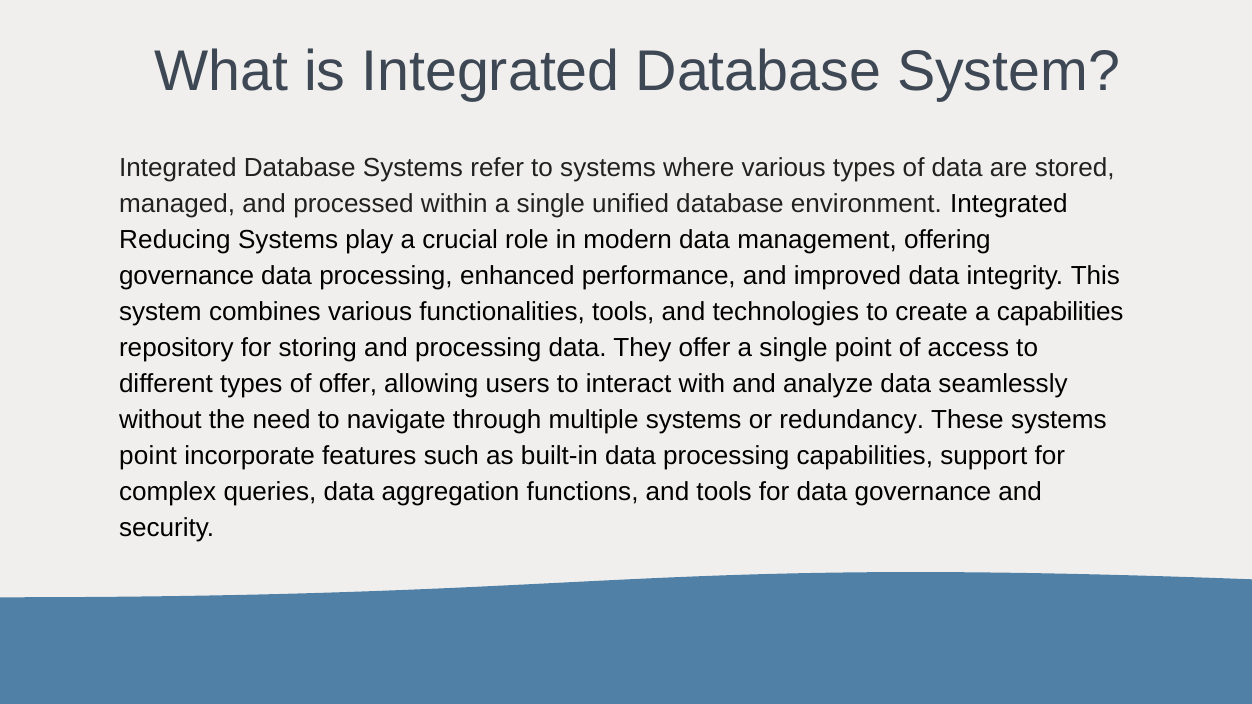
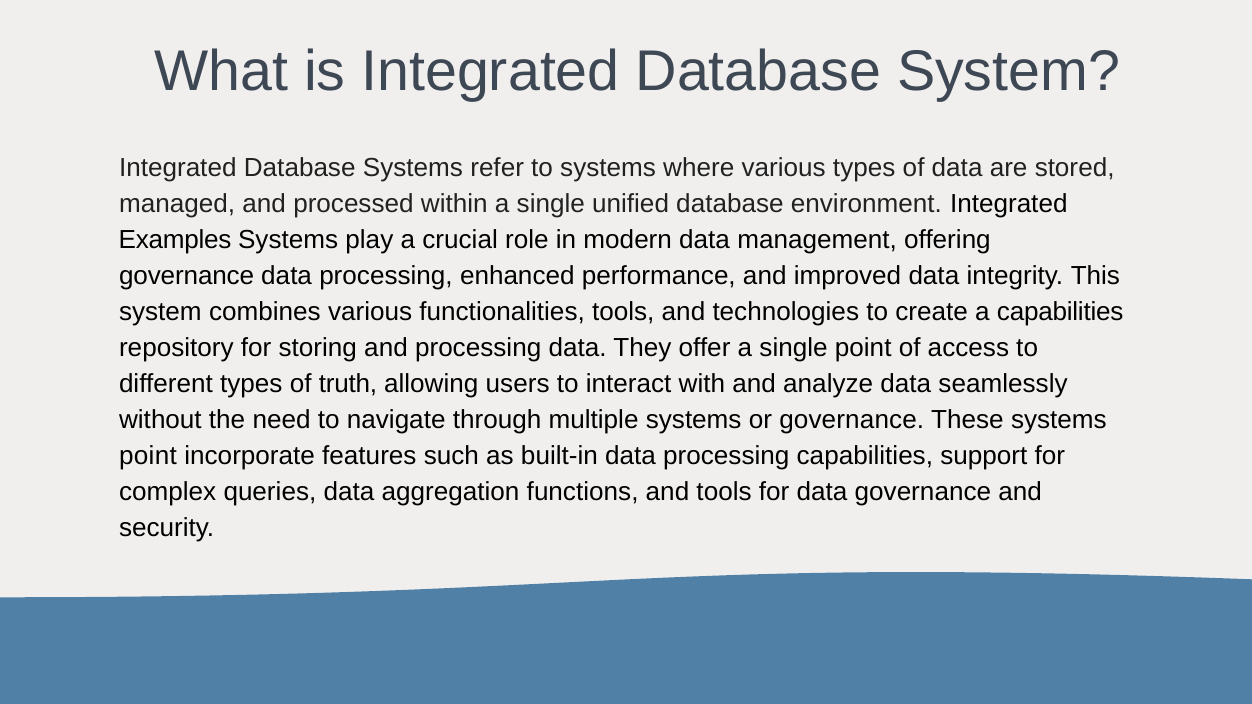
Reducing: Reducing -> Examples
of offer: offer -> truth
or redundancy: redundancy -> governance
